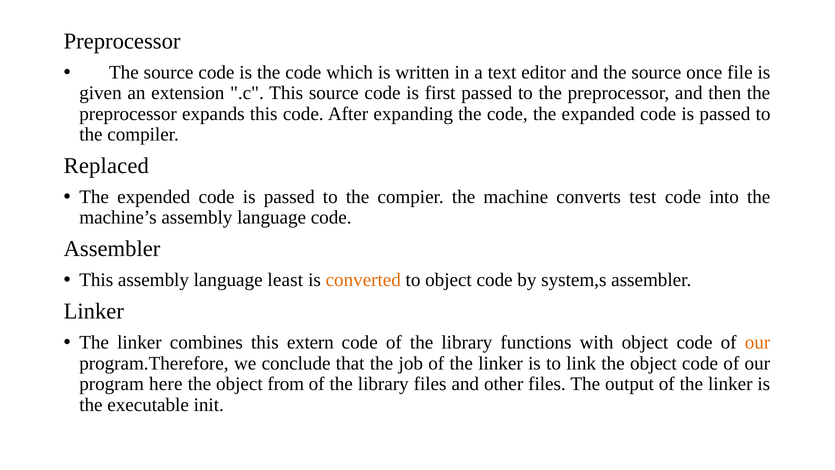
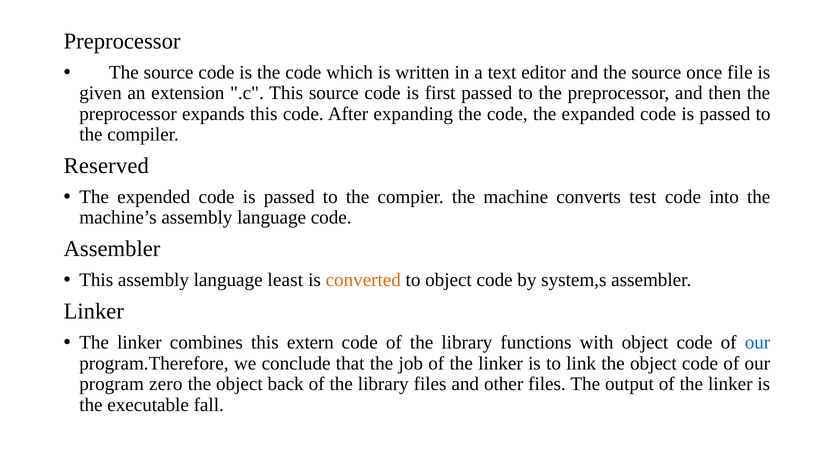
Replaced: Replaced -> Reserved
our at (757, 342) colour: orange -> blue
here: here -> zero
from: from -> back
init: init -> fall
